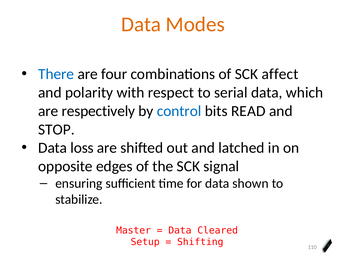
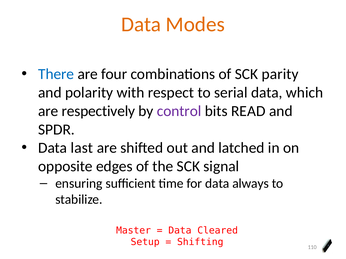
affect: affect -> parity
control colour: blue -> purple
STOP: STOP -> SPDR
loss: loss -> last
shown: shown -> always
